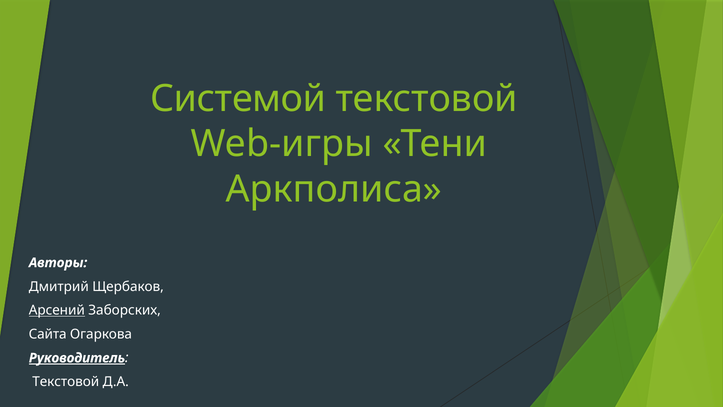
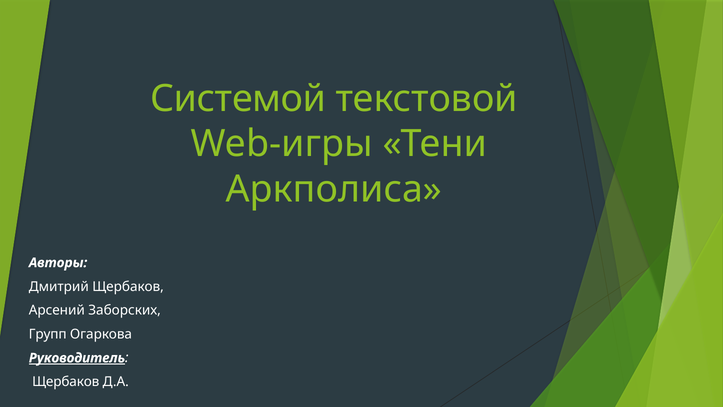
Арсений underline: present -> none
Сайта: Сайта -> Групп
Текстовой at (66, 382): Текстовой -> Щербаков
